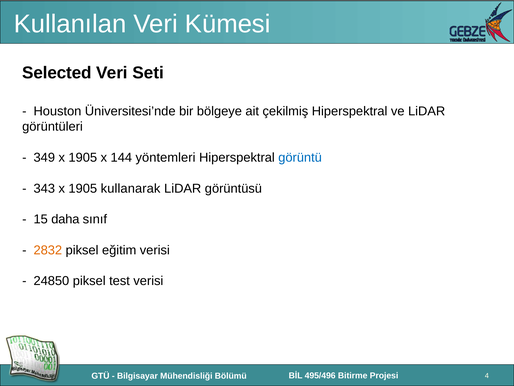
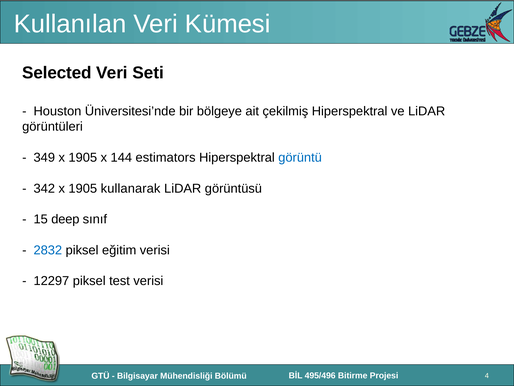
yöntemleri: yöntemleri -> estimators
343: 343 -> 342
daha: daha -> deep
2832 colour: orange -> blue
24850: 24850 -> 12297
